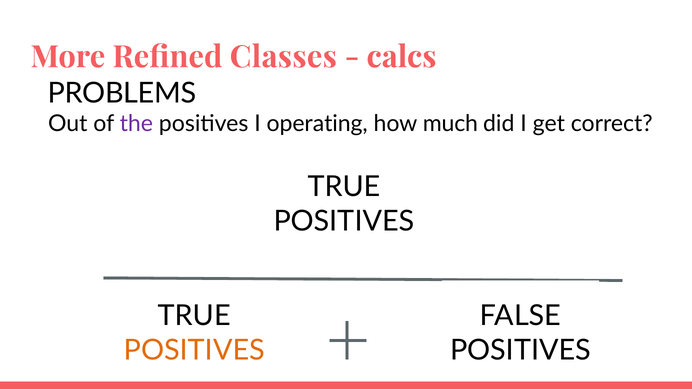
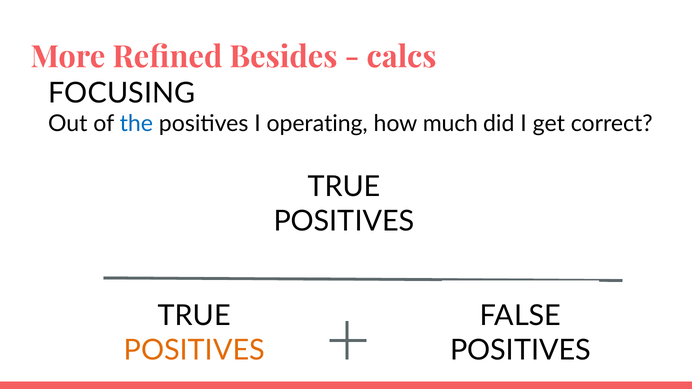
Classes: Classes -> Besides
PROBLEMS: PROBLEMS -> FOCUSING
the colour: purple -> blue
